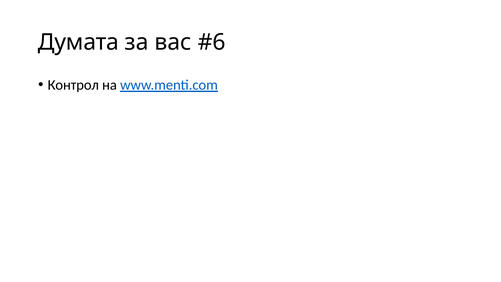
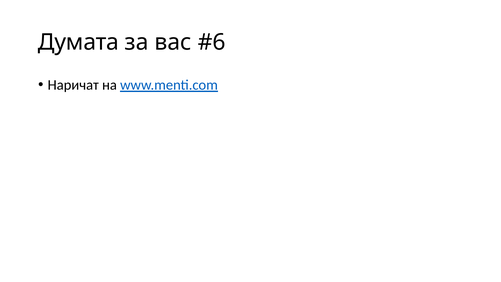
Контрол: Контрол -> Наричат
